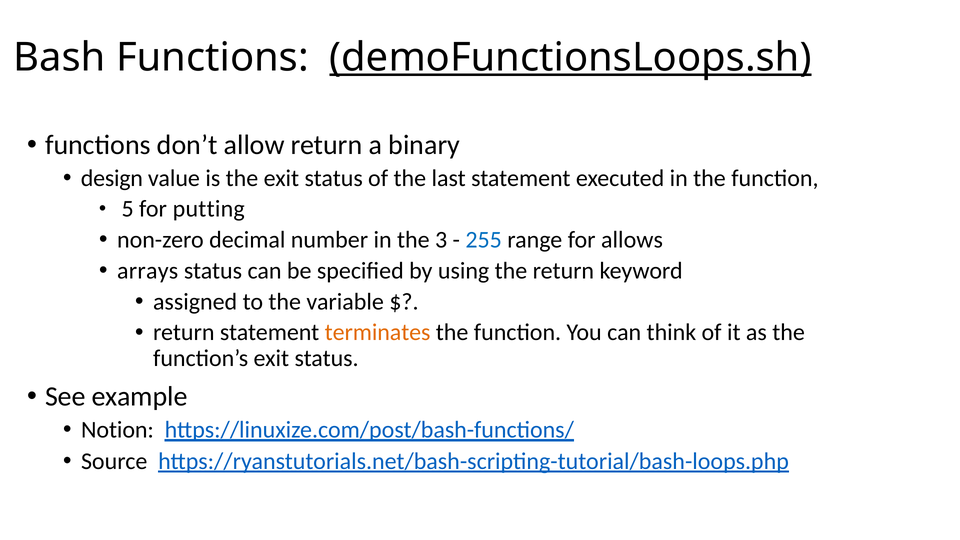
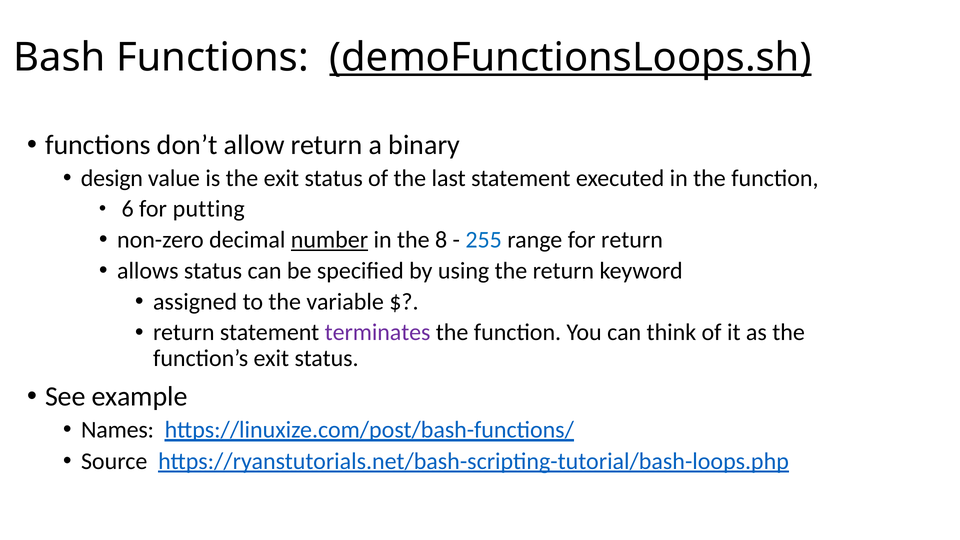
5: 5 -> 6
number underline: none -> present
3: 3 -> 8
for allows: allows -> return
arrays: arrays -> allows
terminates colour: orange -> purple
Notion: Notion -> Names
